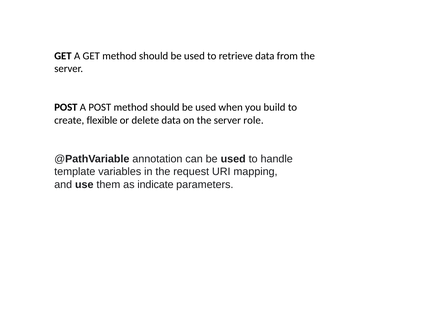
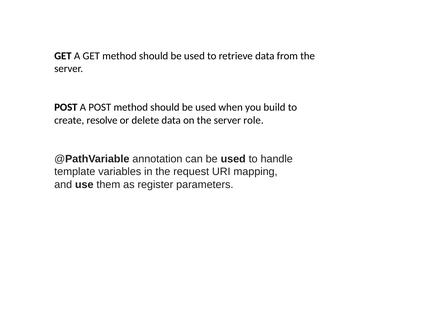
flexible: flexible -> resolve
indicate: indicate -> register
